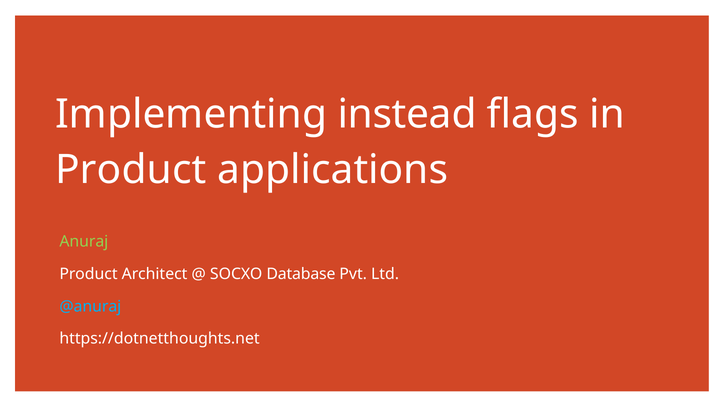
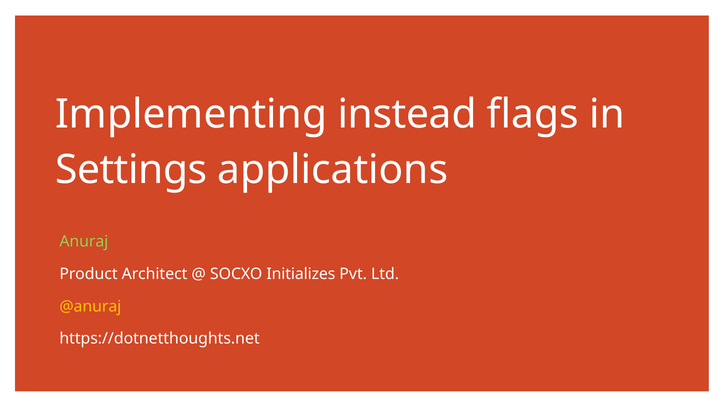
Product at (131, 170): Product -> Settings
Database: Database -> Initializes
@anuraj colour: light blue -> yellow
